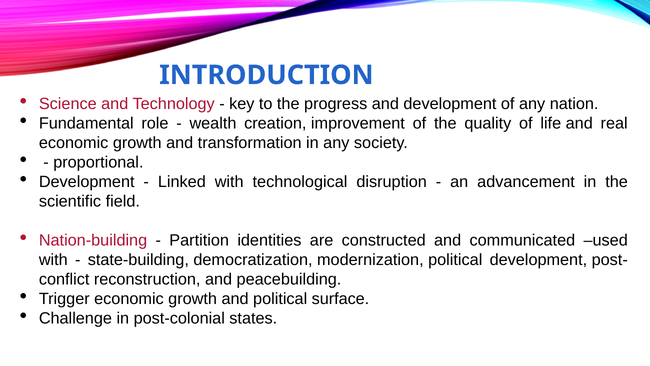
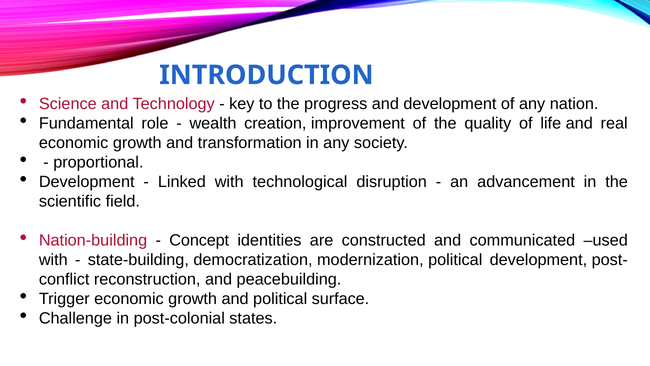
Partition: Partition -> Concept
